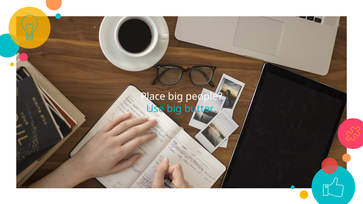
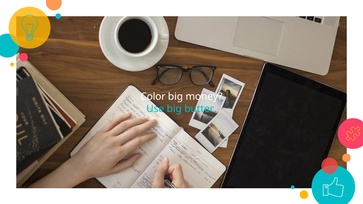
Place: Place -> Color
people: people -> money
